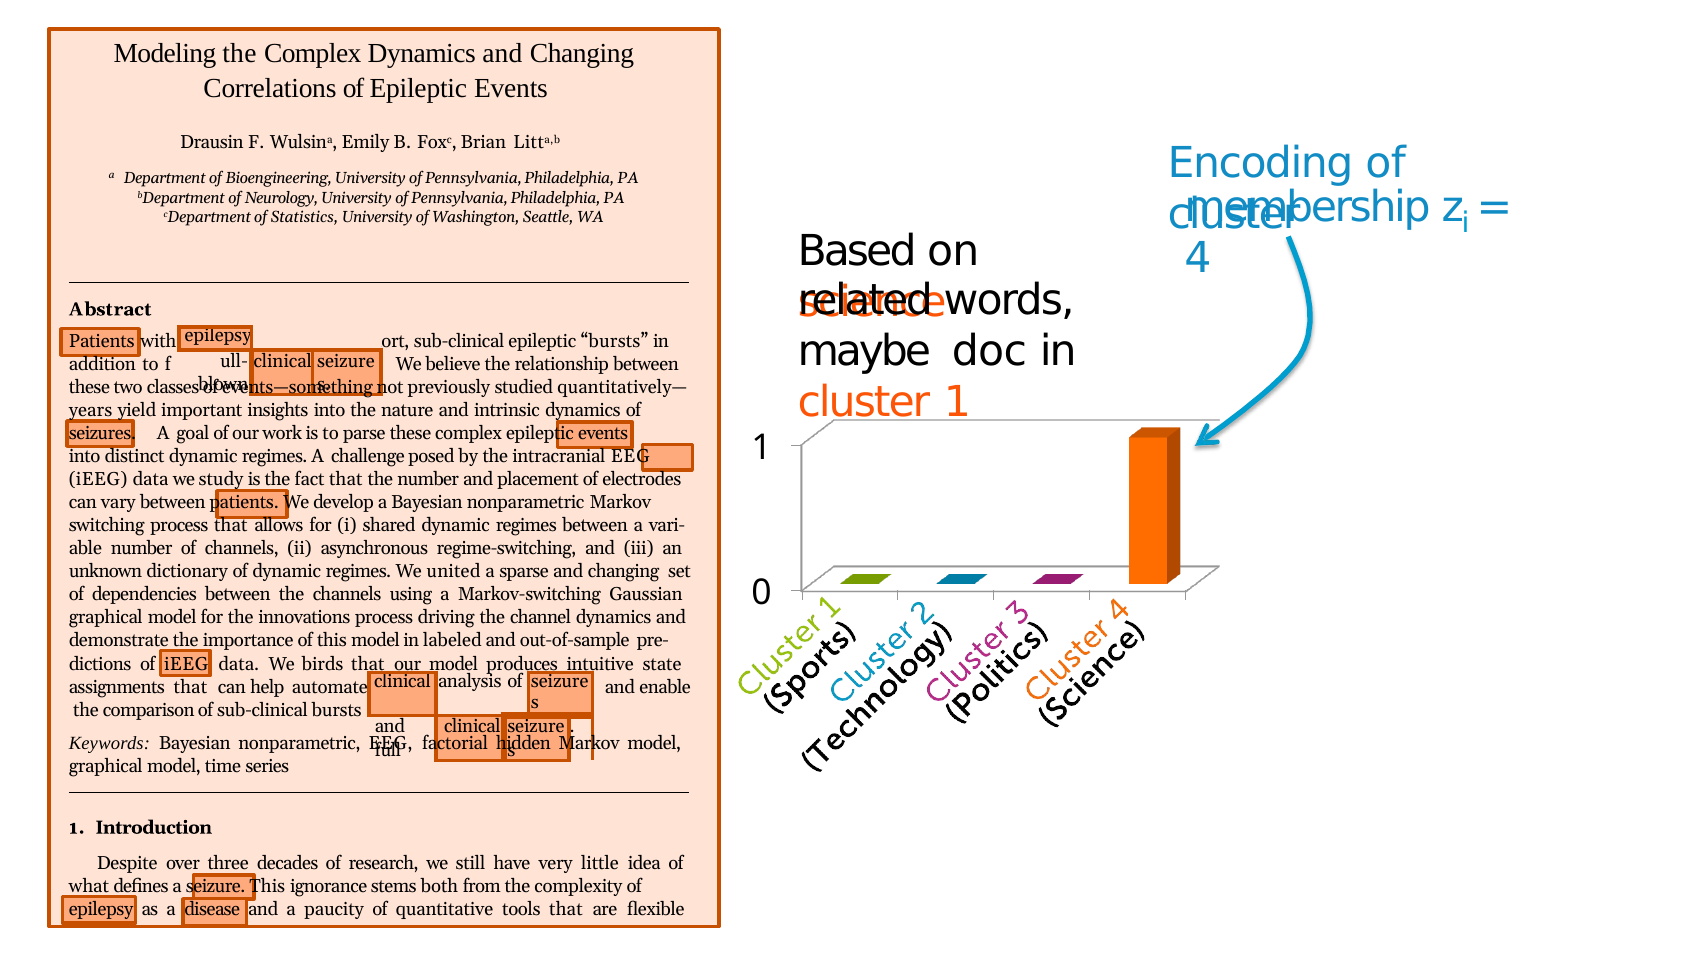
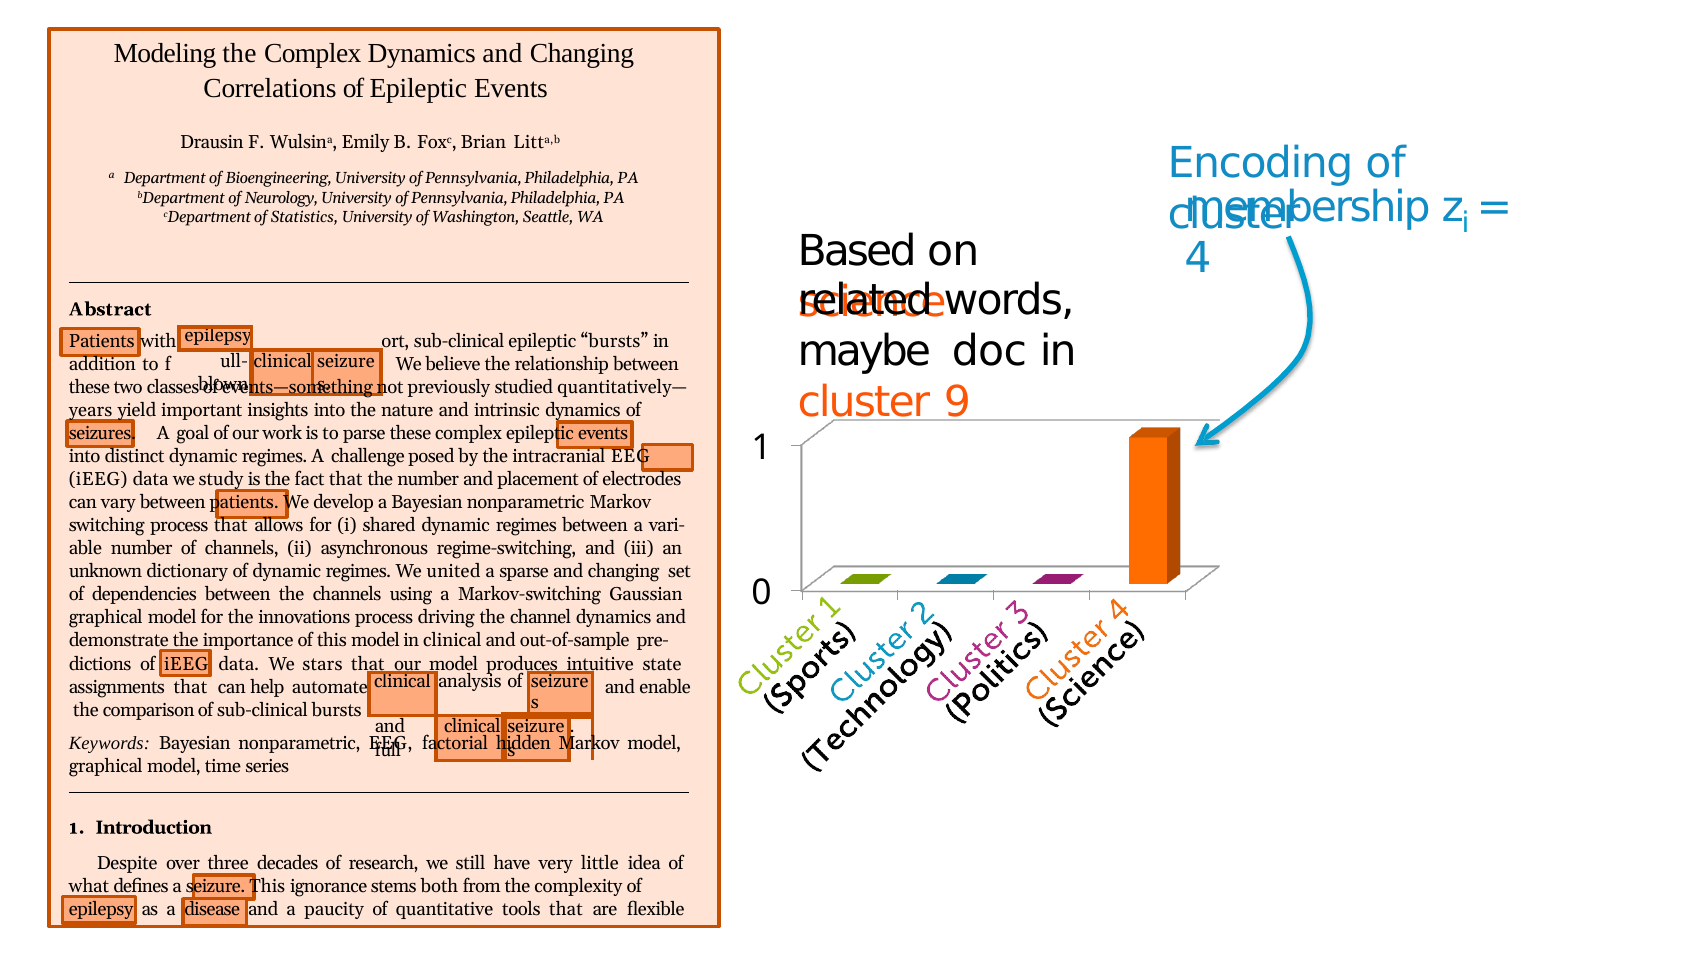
cluster 1: 1 -> 9
in labeled: labeled -> clinical
birds: birds -> stars
